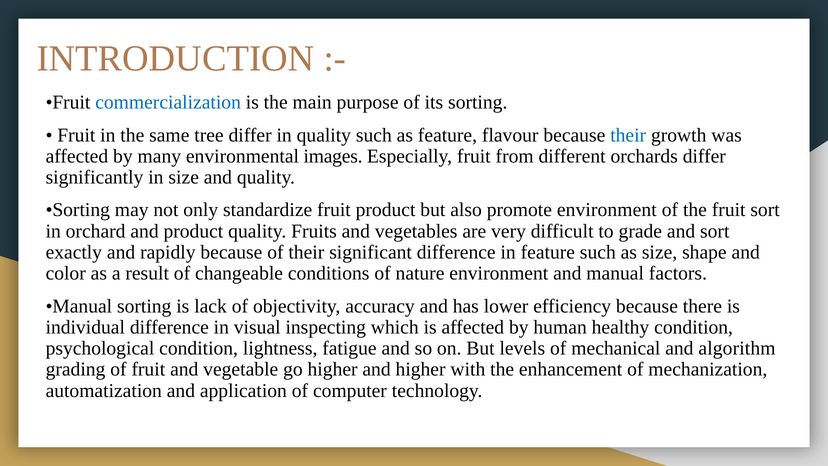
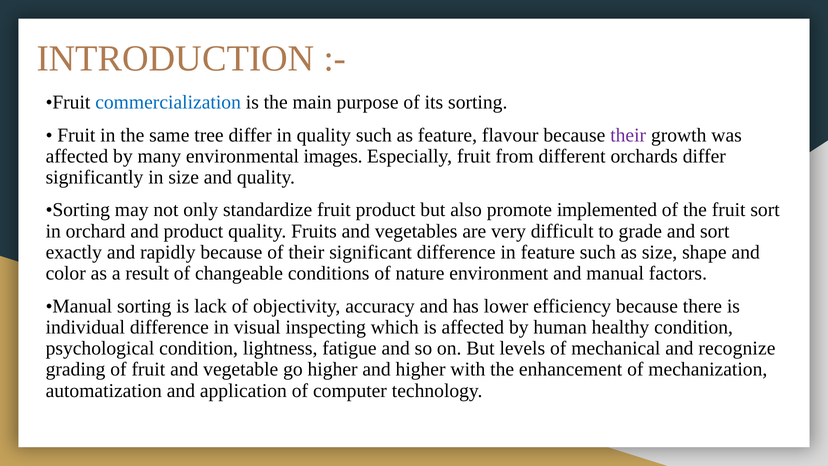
their at (628, 135) colour: blue -> purple
promote environment: environment -> implemented
algorithm: algorithm -> recognize
